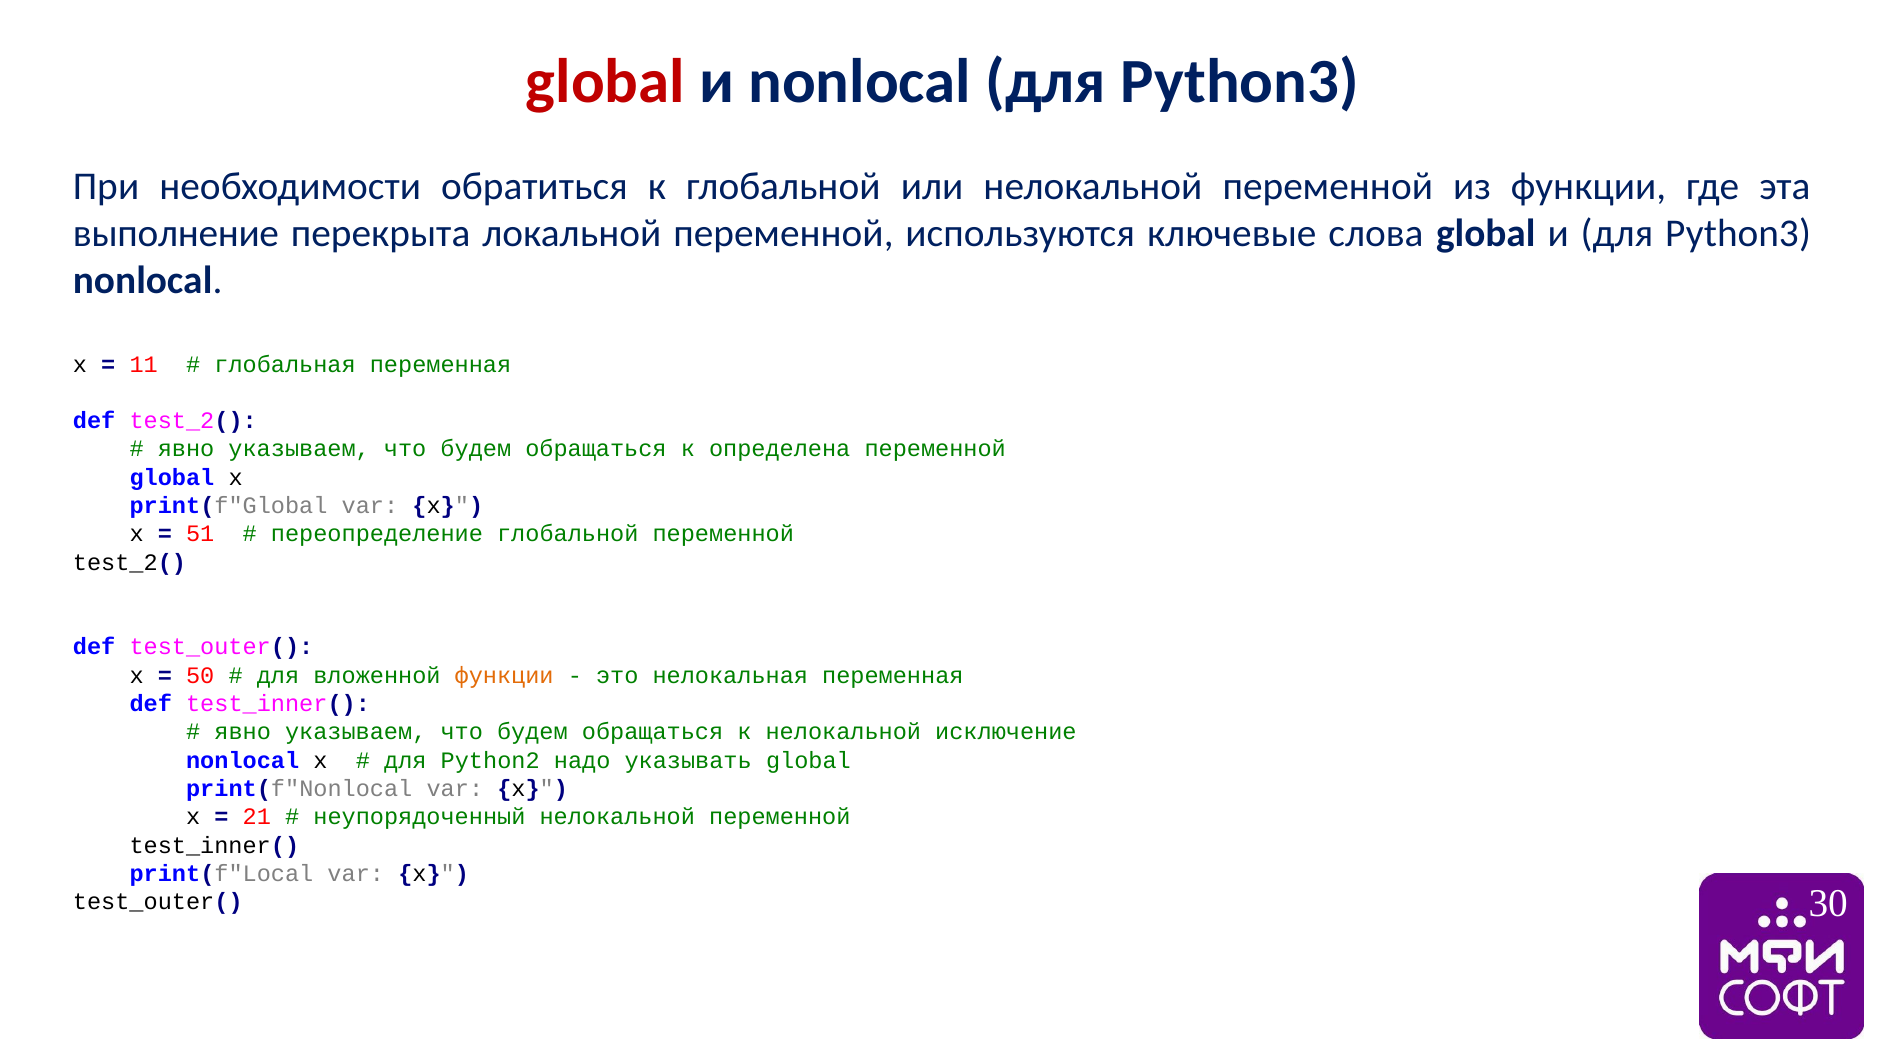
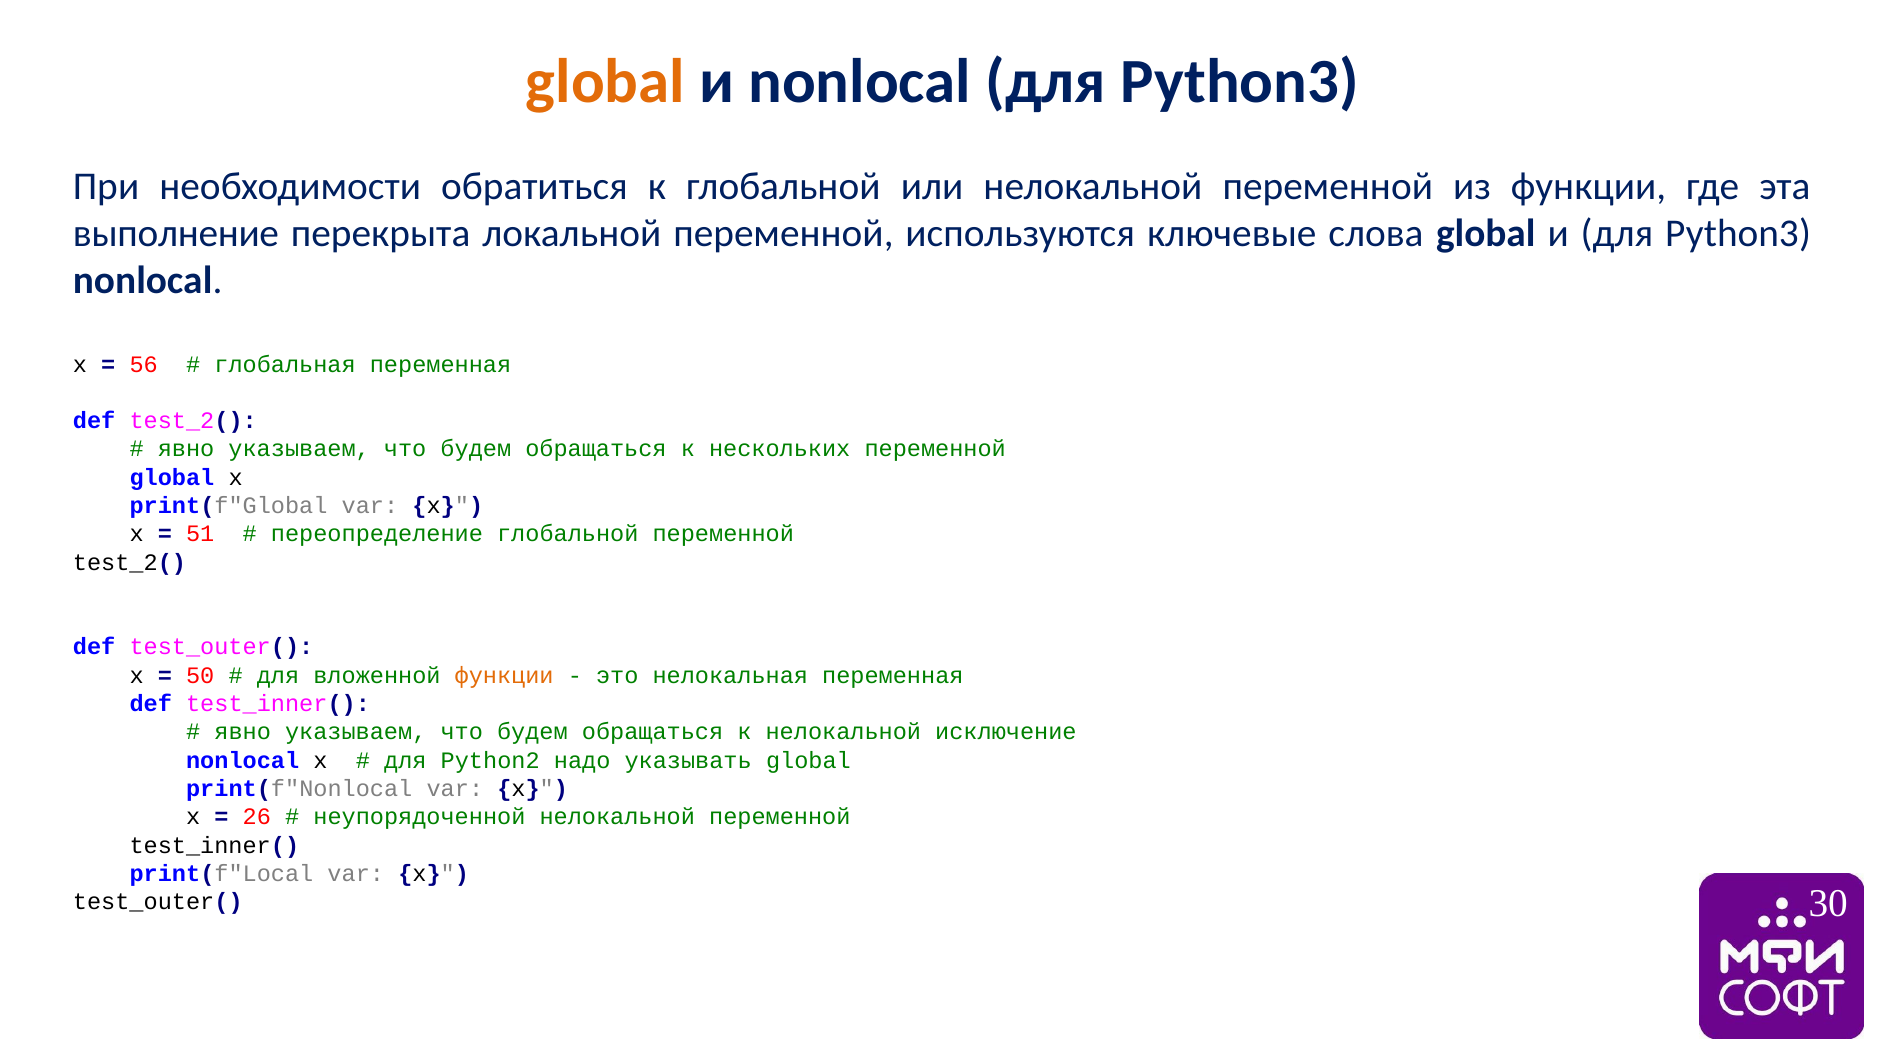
global at (605, 81) colour: red -> orange
11: 11 -> 56
определена: определена -> нескольких
21: 21 -> 26
неупорядоченный: неупорядоченный -> неупорядоченной
